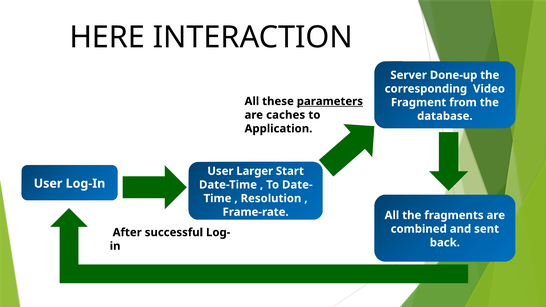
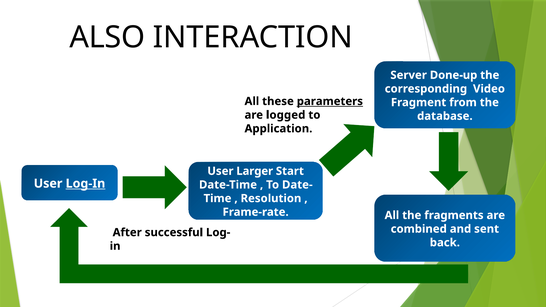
HERE: HERE -> ALSO
caches: caches -> logged
Log-In underline: none -> present
